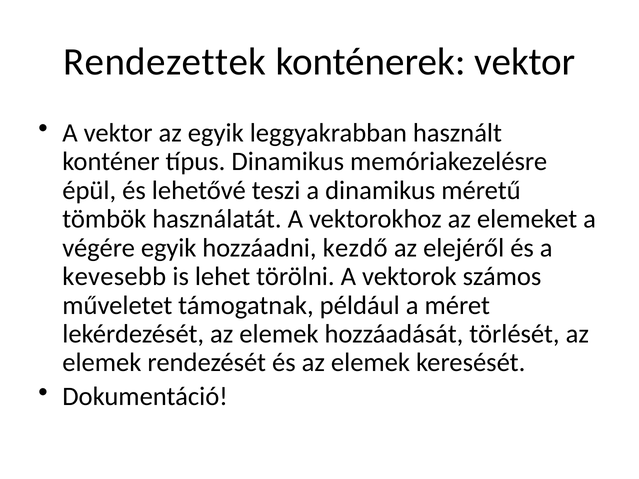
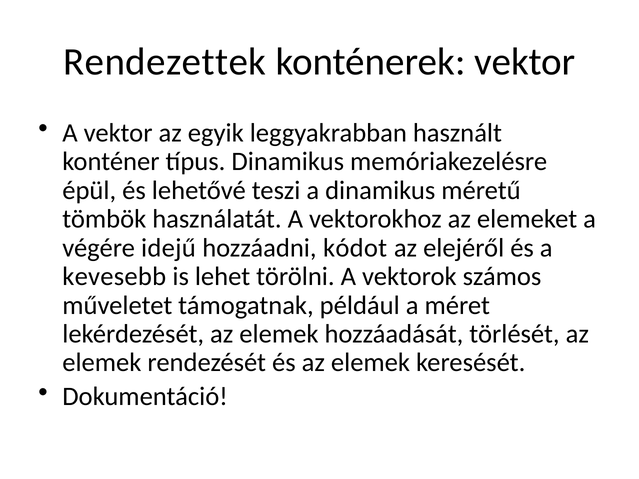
végére egyik: egyik -> idejű
kezdő: kezdő -> kódot
